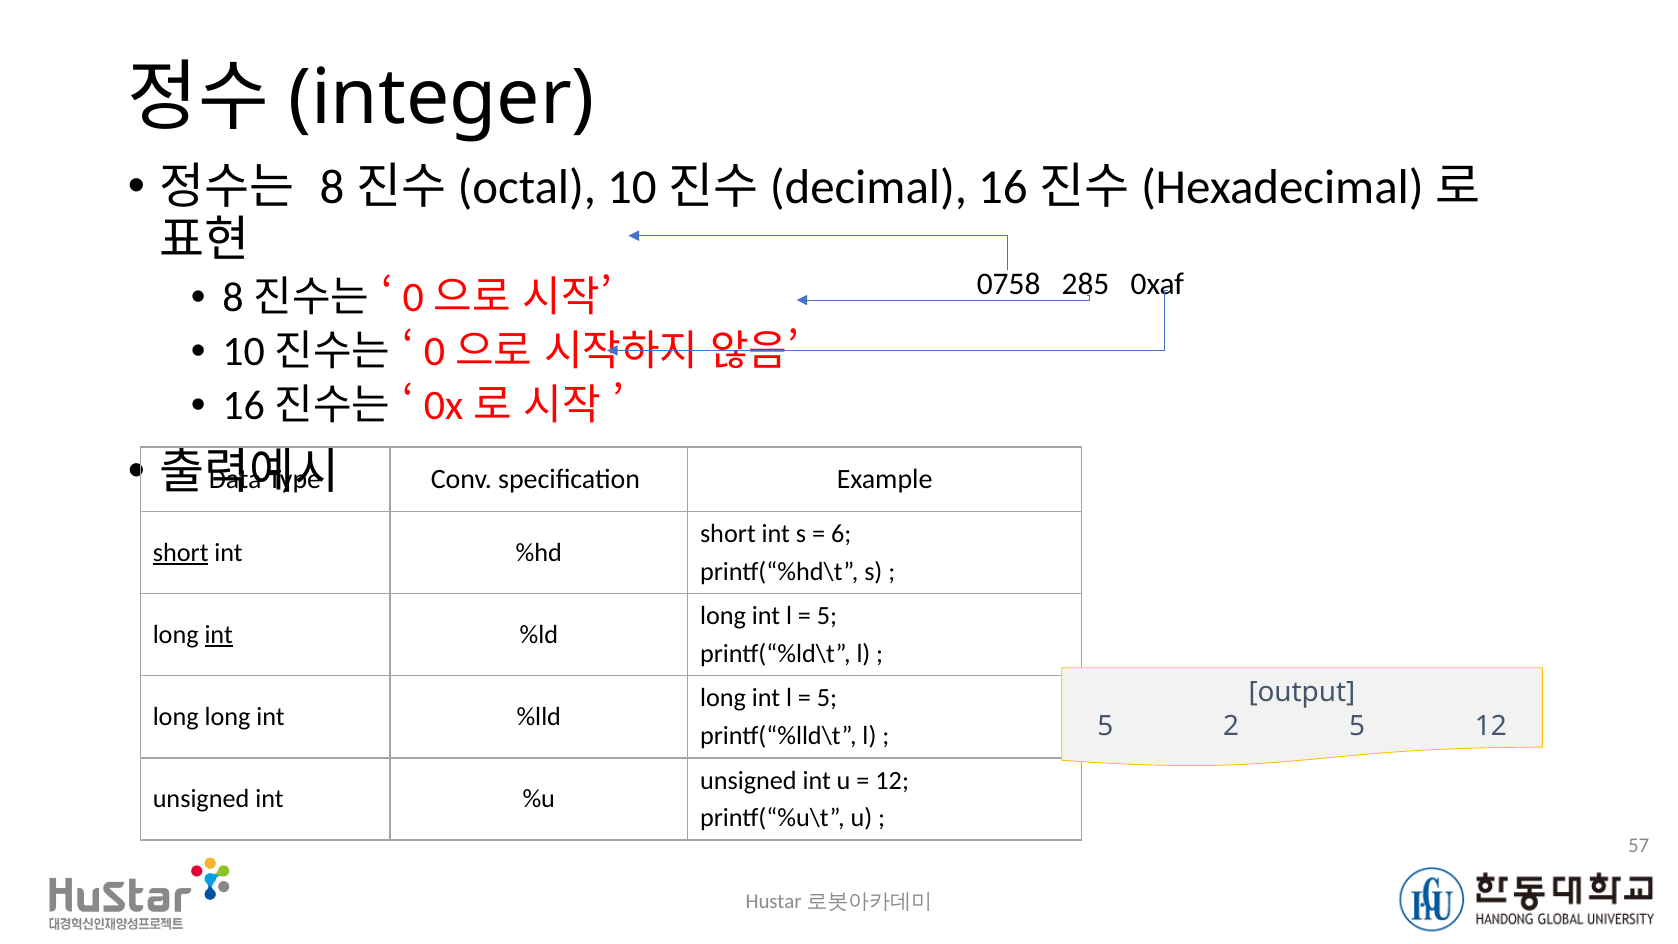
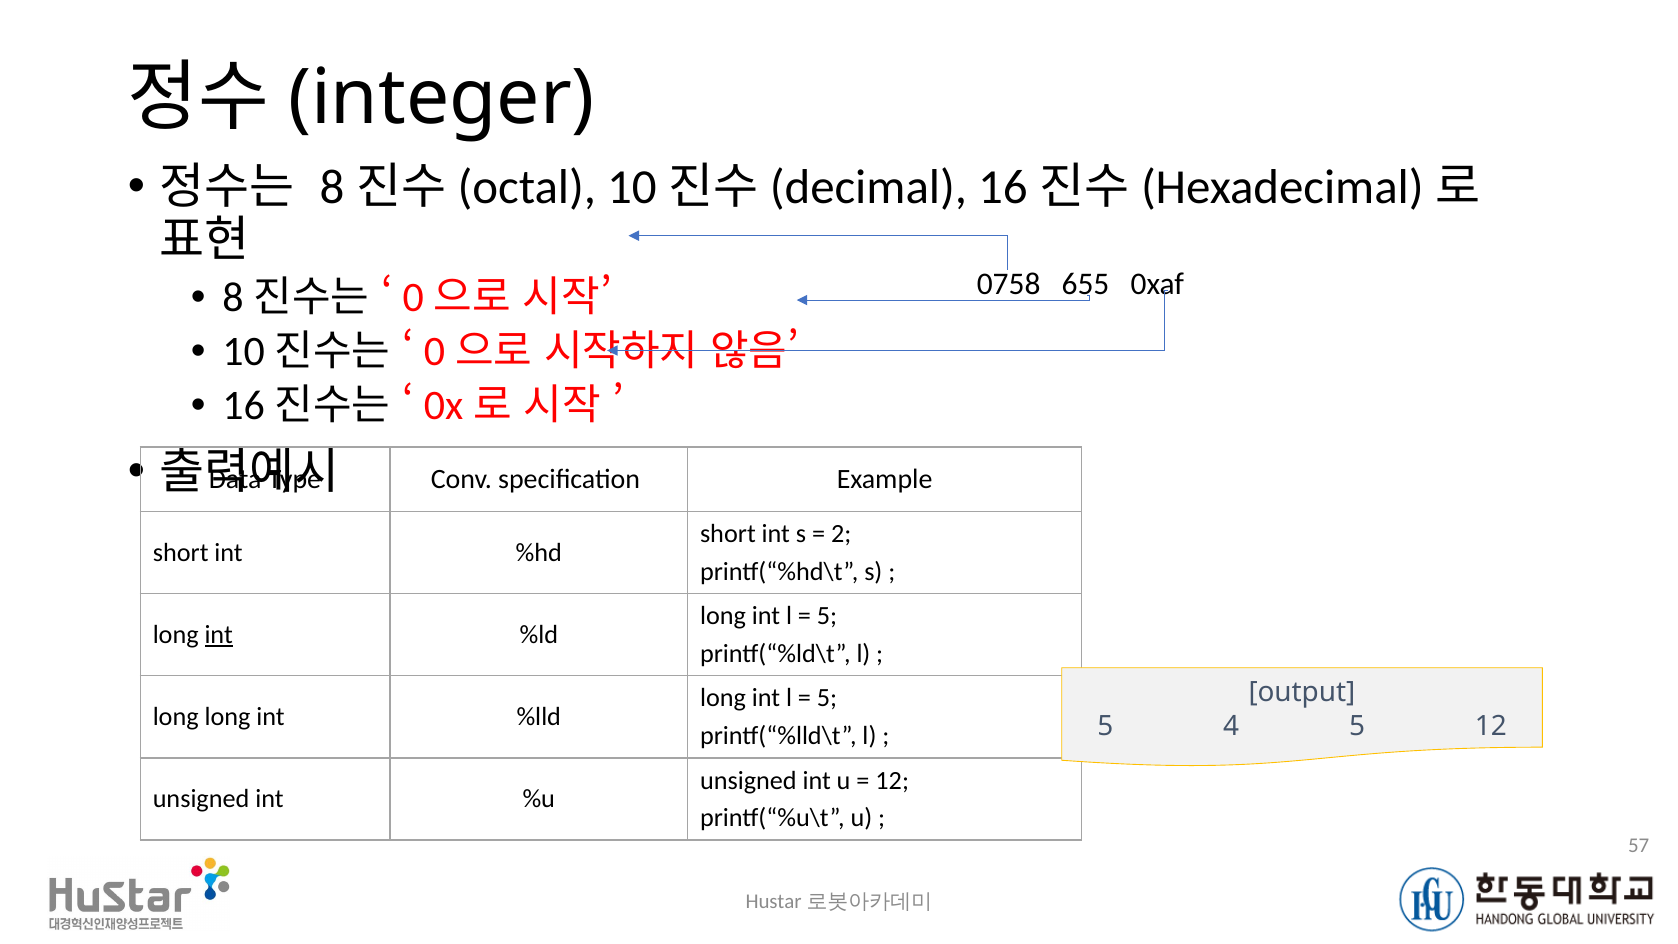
285: 285 -> 655
6: 6 -> 2
short at (181, 553) underline: present -> none
2: 2 -> 4
